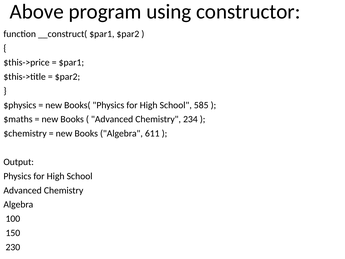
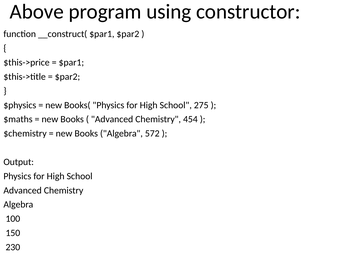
585: 585 -> 275
234: 234 -> 454
611: 611 -> 572
